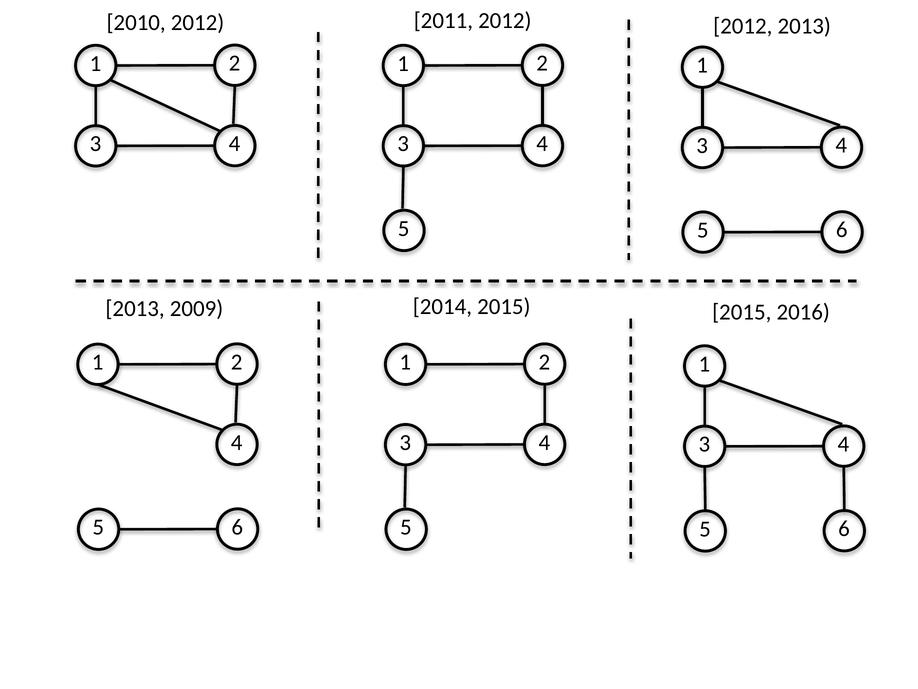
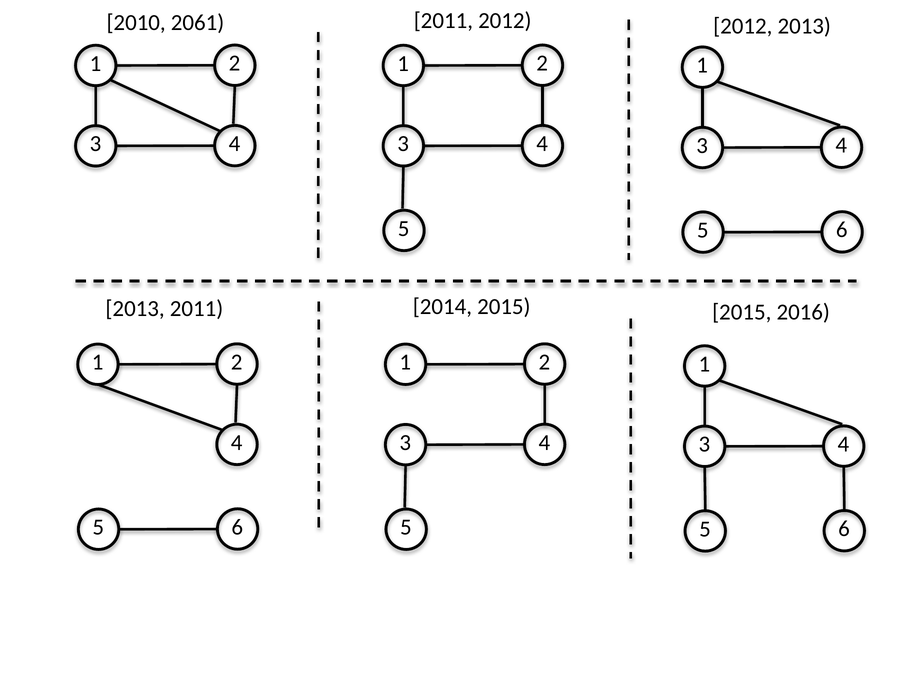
2010 2012: 2012 -> 2061
2013 2009: 2009 -> 2011
